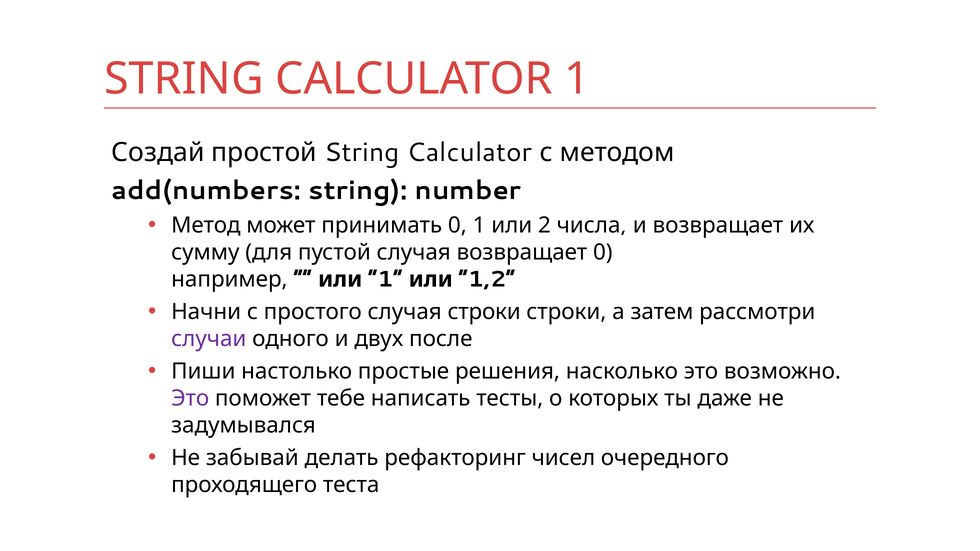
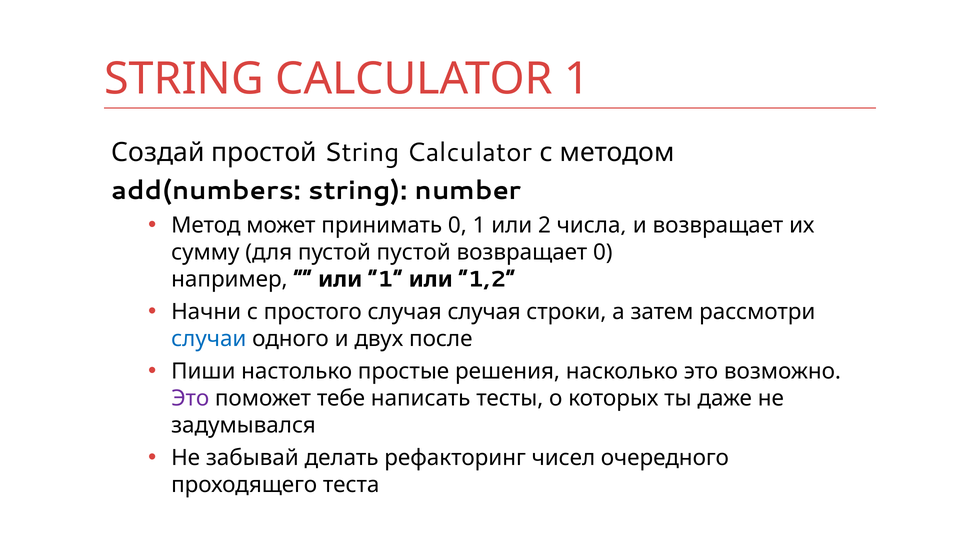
пустой случая: случая -> пустой
случая строки: строки -> случая
случаи colour: purple -> blue
